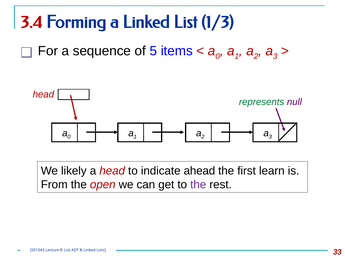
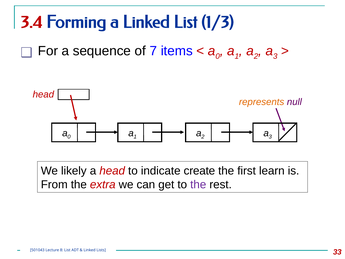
5: 5 -> 7
represents colour: green -> orange
ahead: ahead -> create
open: open -> extra
